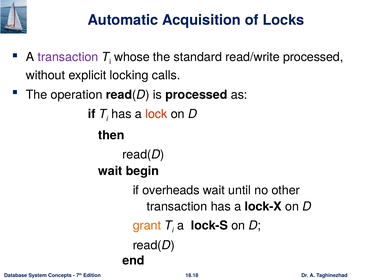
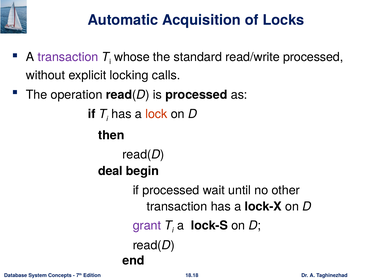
wait at (110, 171): wait -> deal
if overheads: overheads -> processed
grant colour: orange -> purple
